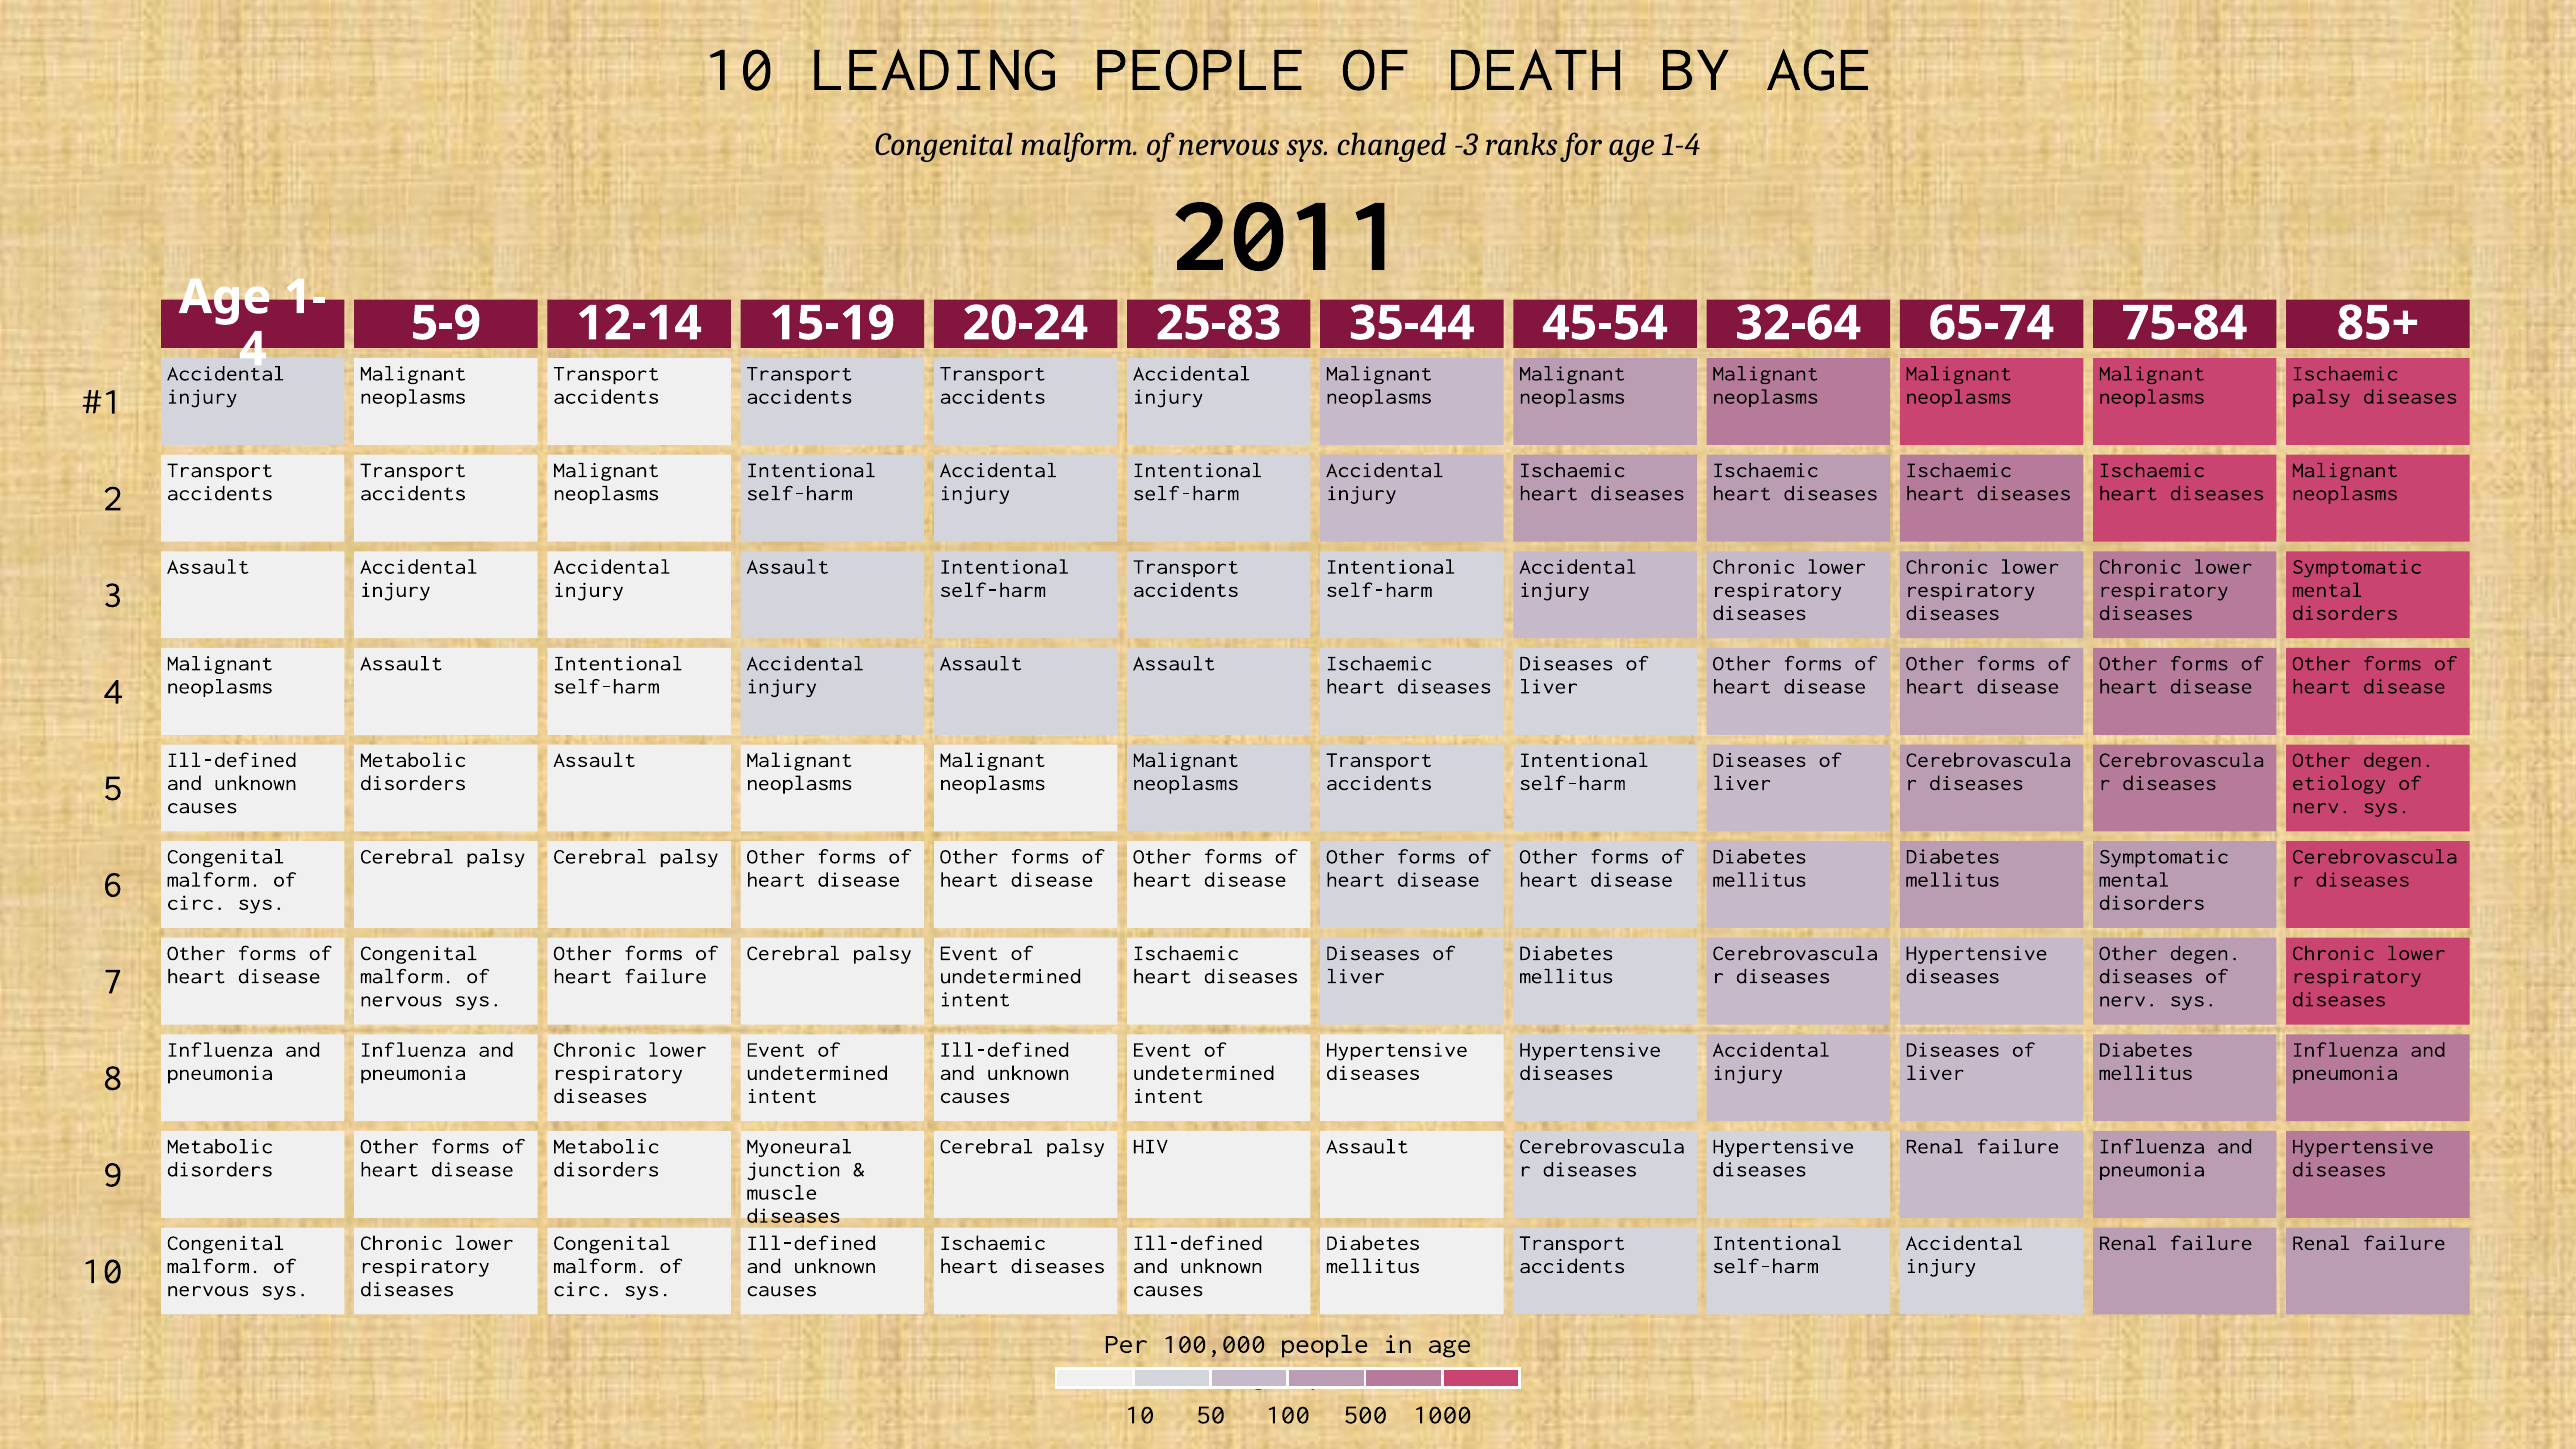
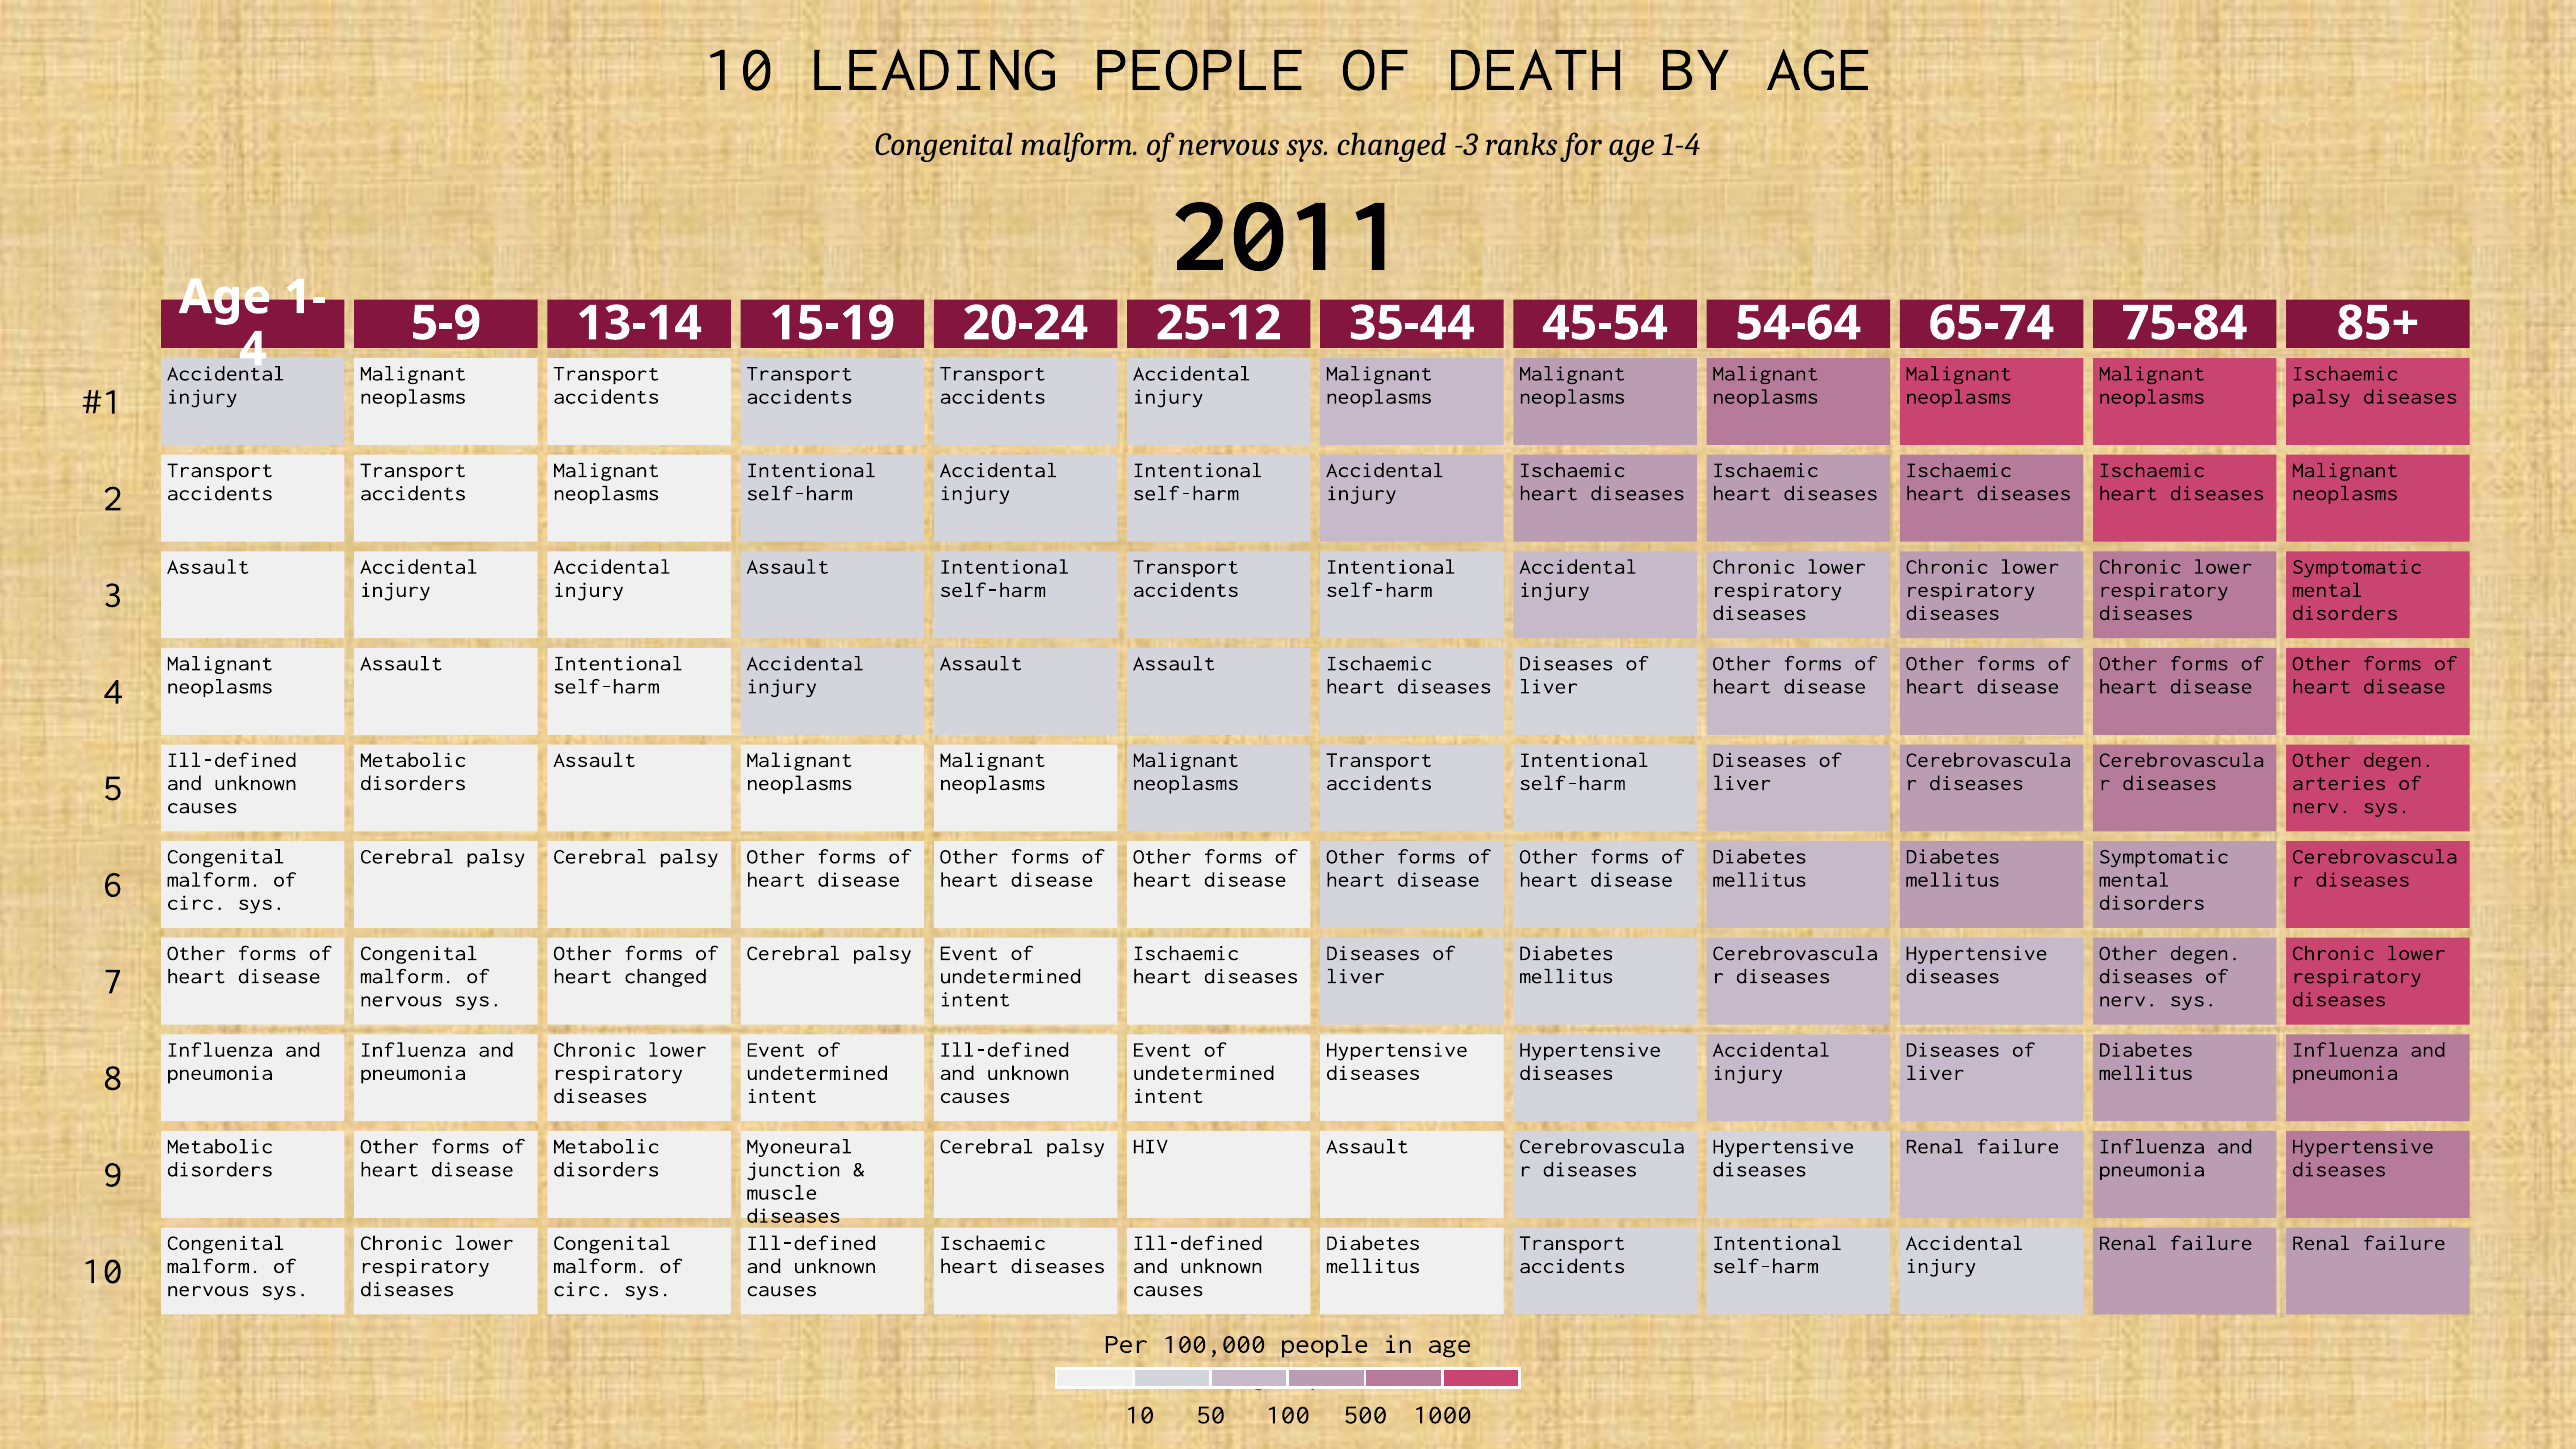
12-14: 12-14 -> 13-14
25-83: 25-83 -> 25-12
32-64: 32-64 -> 54-64
etiology: etiology -> arteries
heart failure: failure -> changed
